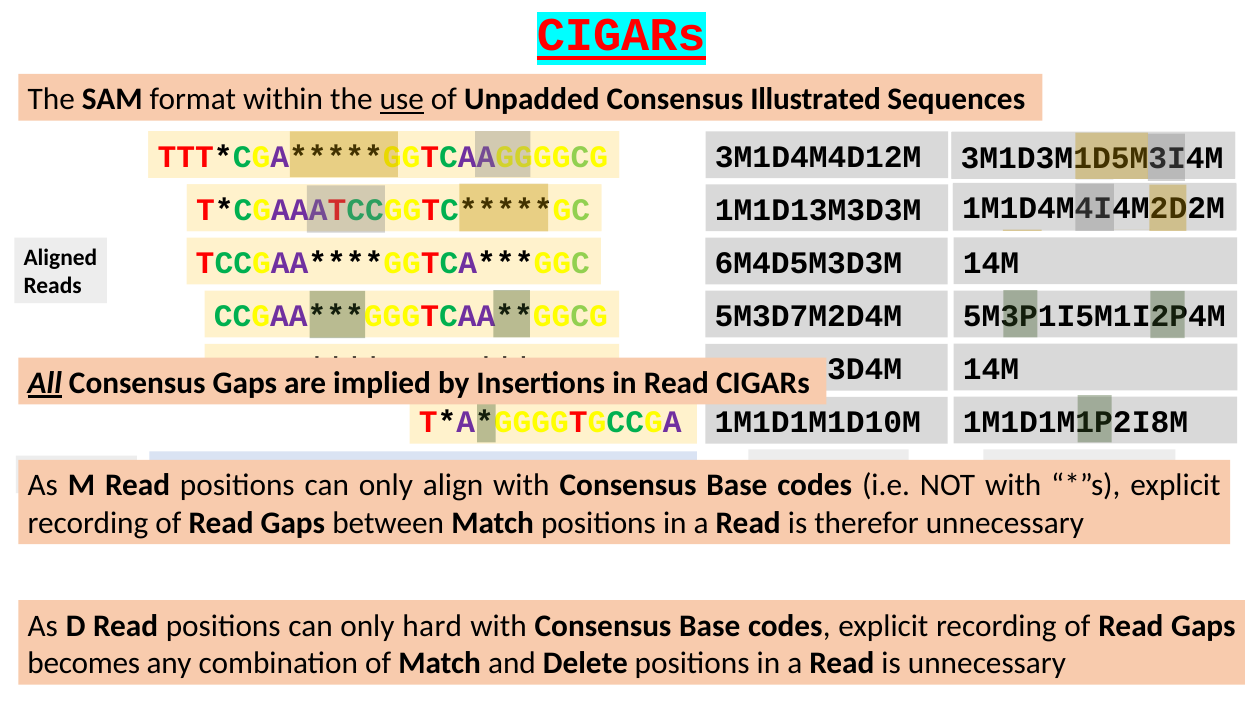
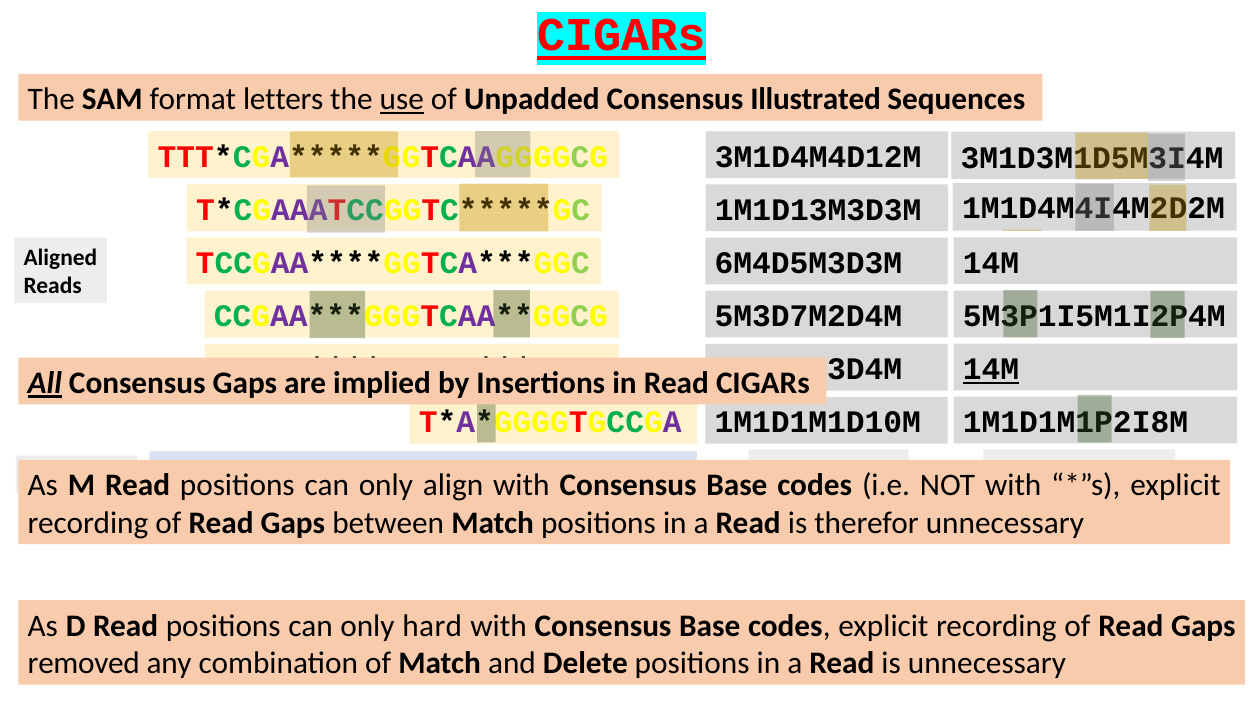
within: within -> letters
14M at (991, 369) underline: none -> present
becomes: becomes -> removed
